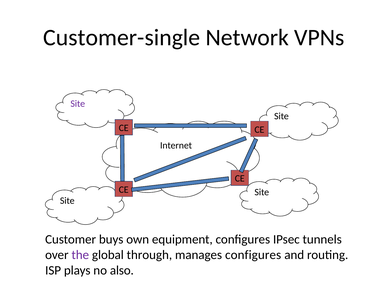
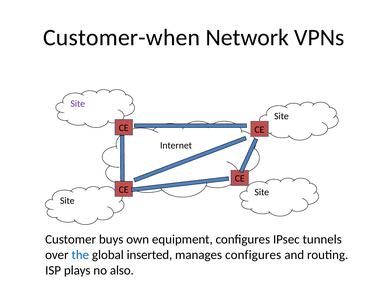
Customer-single: Customer-single -> Customer-when
the colour: purple -> blue
through: through -> inserted
